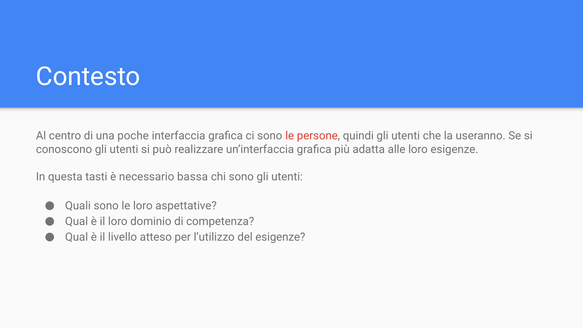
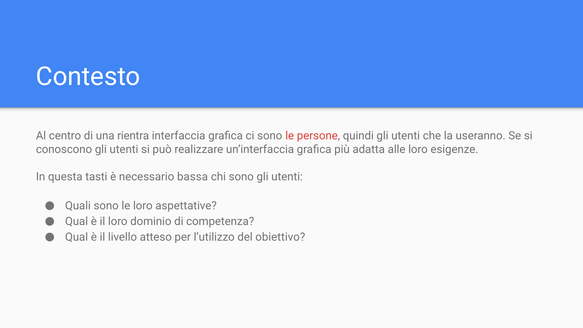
poche: poche -> rientra
del esigenze: esigenze -> obiettivo
